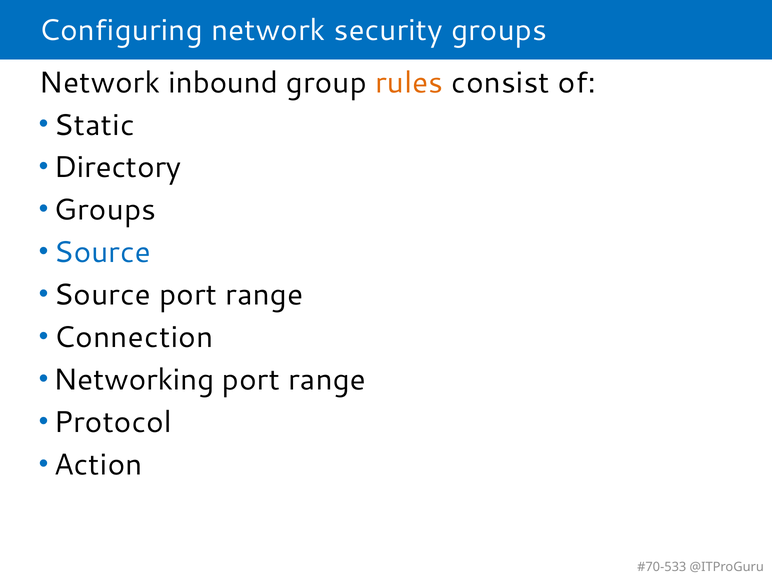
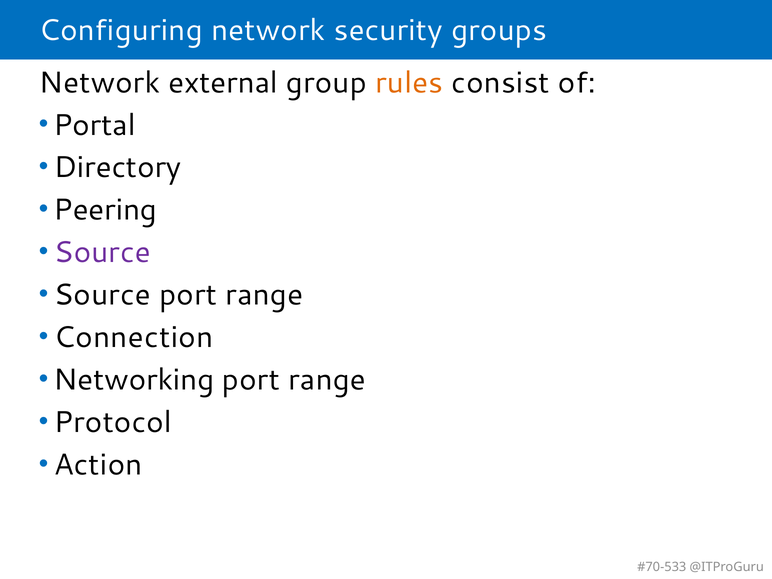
inbound: inbound -> external
Static: Static -> Portal
Groups at (105, 210): Groups -> Peering
Source at (102, 253) colour: blue -> purple
